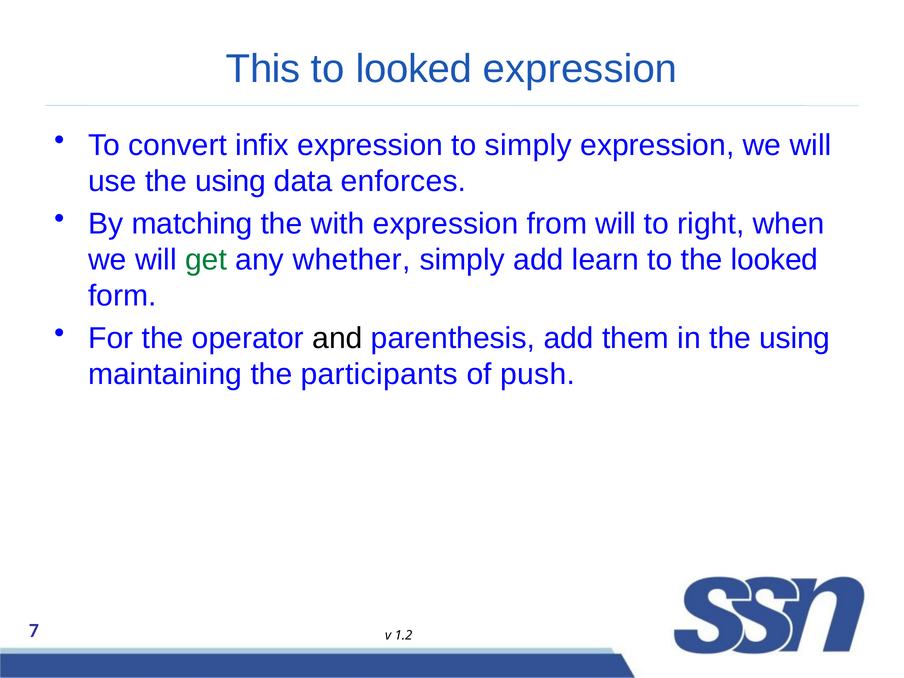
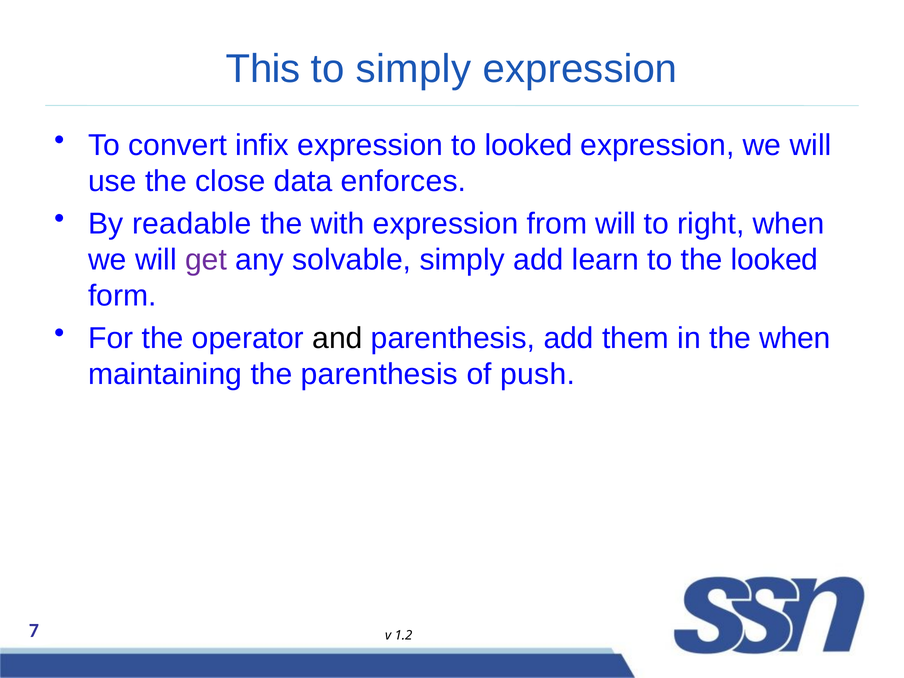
to looked: looked -> simply
to simply: simply -> looked
use the using: using -> close
matching: matching -> readable
get colour: green -> purple
whether: whether -> solvable
in the using: using -> when
the participants: participants -> parenthesis
